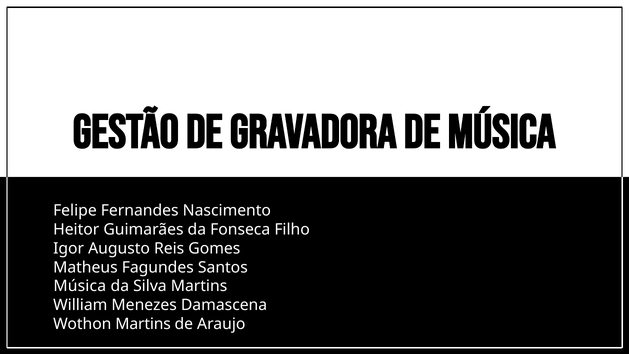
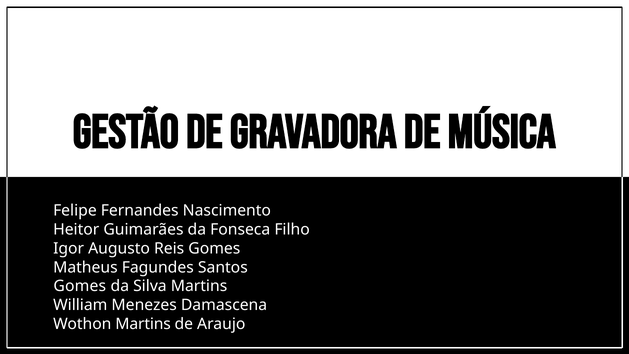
Música at (80, 286): Música -> Gomes
